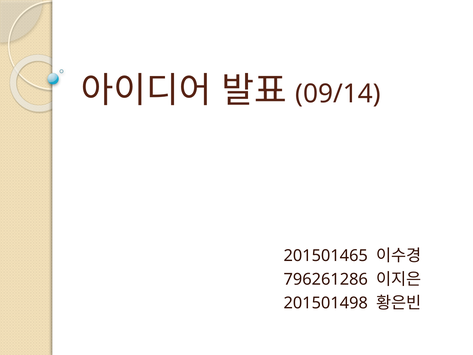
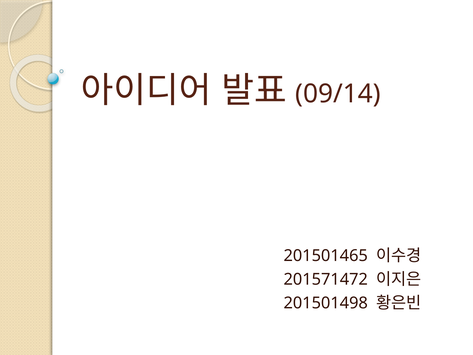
796261286: 796261286 -> 201571472
